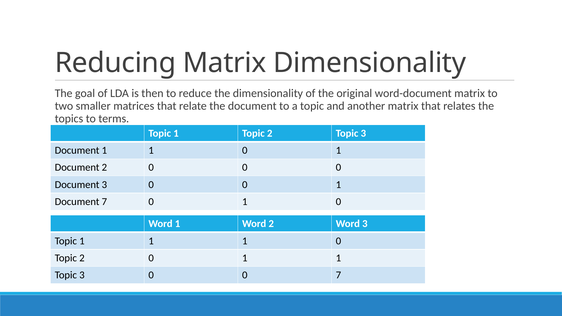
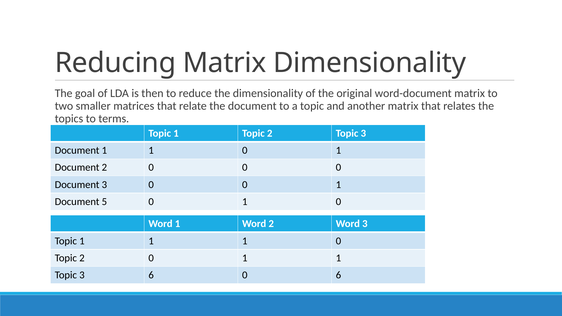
Document 7: 7 -> 5
Topic 3 0: 0 -> 6
0 7: 7 -> 6
